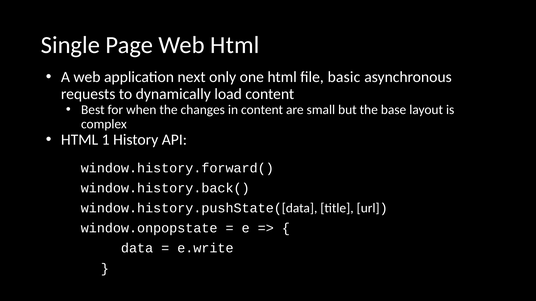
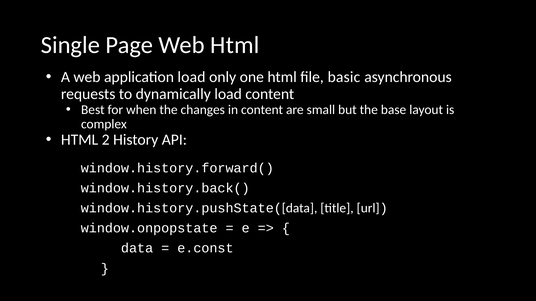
application next: next -> load
1: 1 -> 2
e.write: e.write -> e.const
